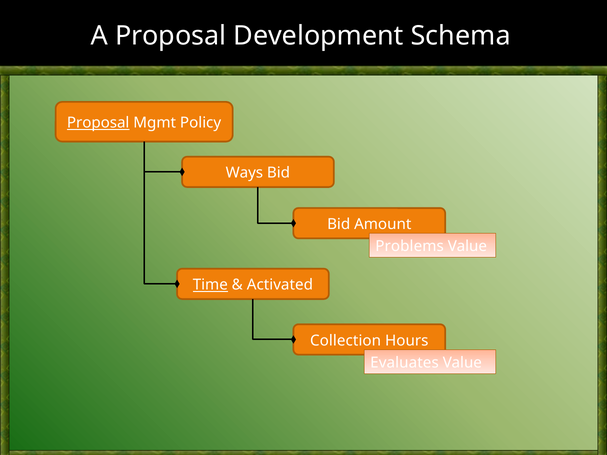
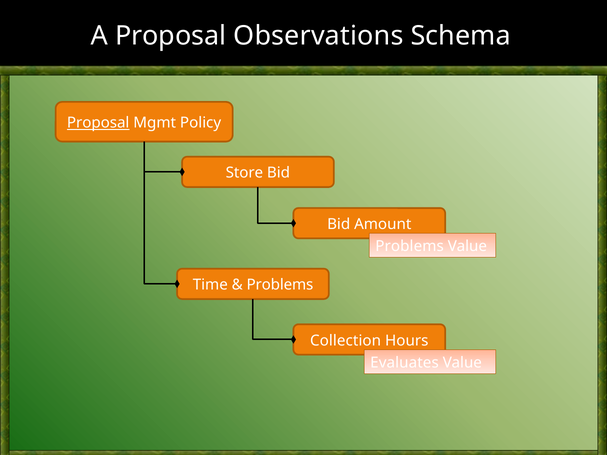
Development: Development -> Observations
Ways: Ways -> Store
Time underline: present -> none
Activated at (280, 285): Activated -> Problems
